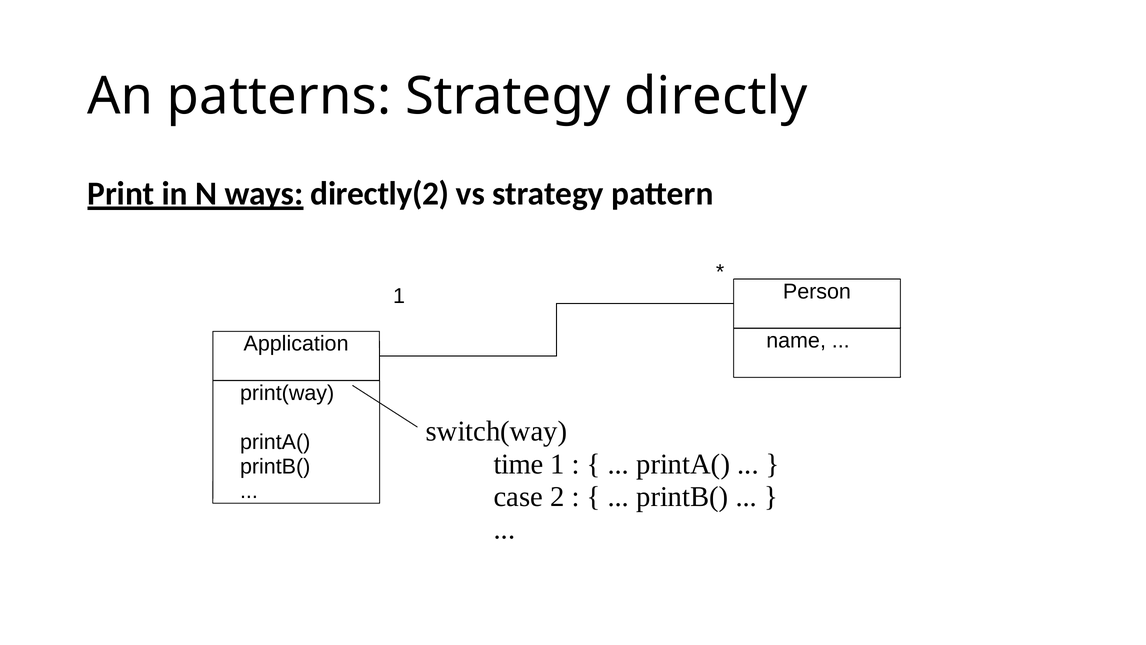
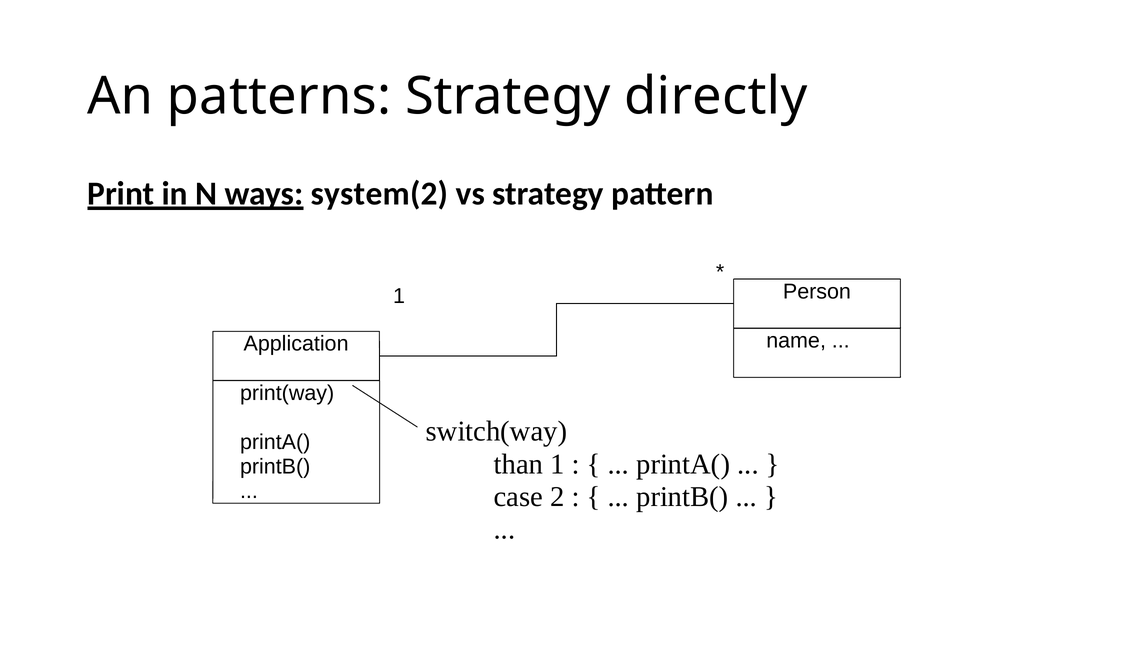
directly(2: directly(2 -> system(2
time: time -> than
